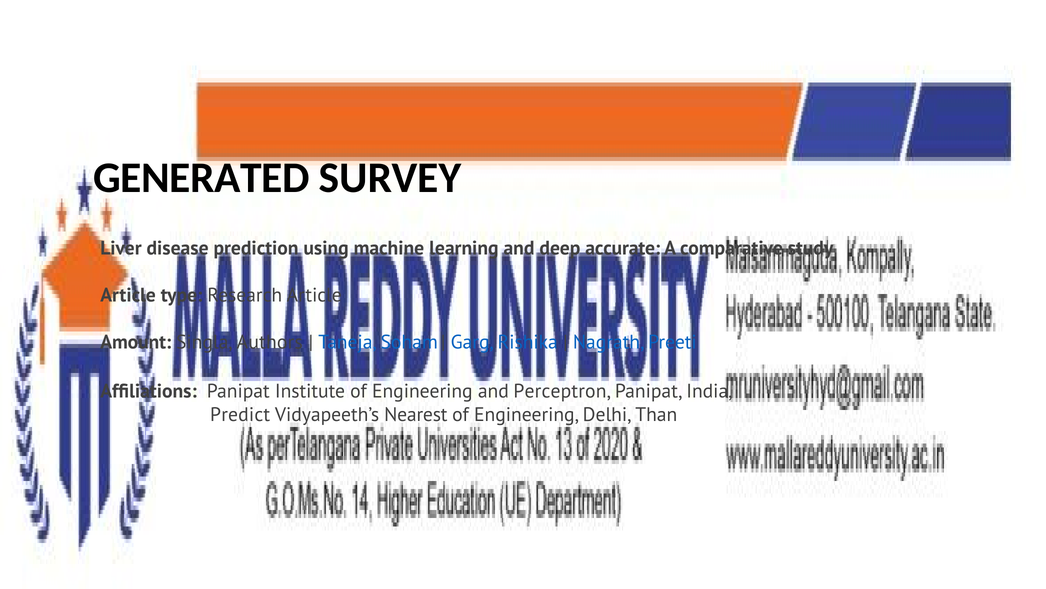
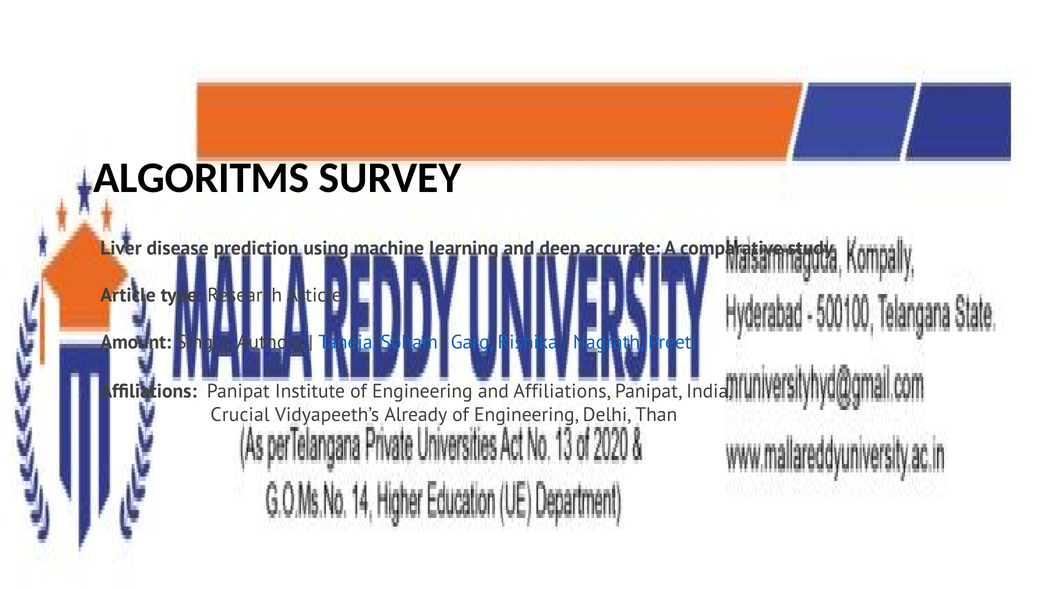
GENERATED: GENERATED -> ALGORITMS
and Perceptron: Perceptron -> Affiliations
Predict: Predict -> Crucial
Nearest: Nearest -> Already
